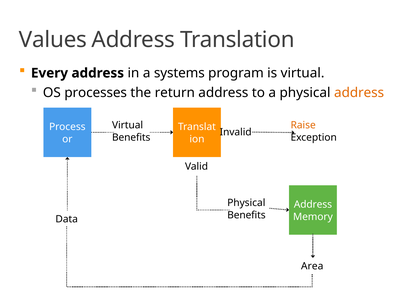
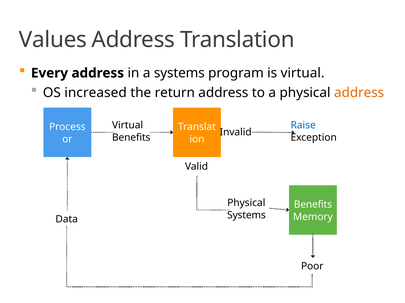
processes: processes -> increased
Raise colour: orange -> blue
Address at (313, 205): Address -> Benefits
Benefits at (246, 216): Benefits -> Systems
Area: Area -> Poor
